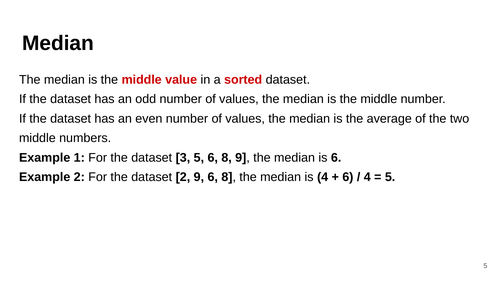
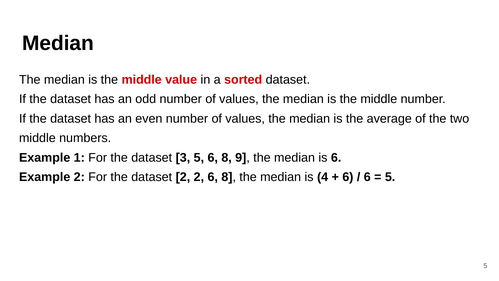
2 9: 9 -> 2
4 at (367, 177): 4 -> 6
